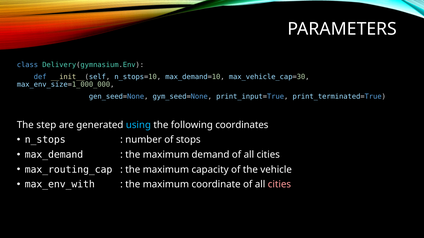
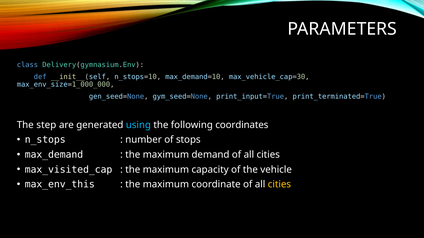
max_routing_cap: max_routing_cap -> max_visited_cap
max_env_with: max_env_with -> max_env_this
cities at (279, 185) colour: pink -> yellow
